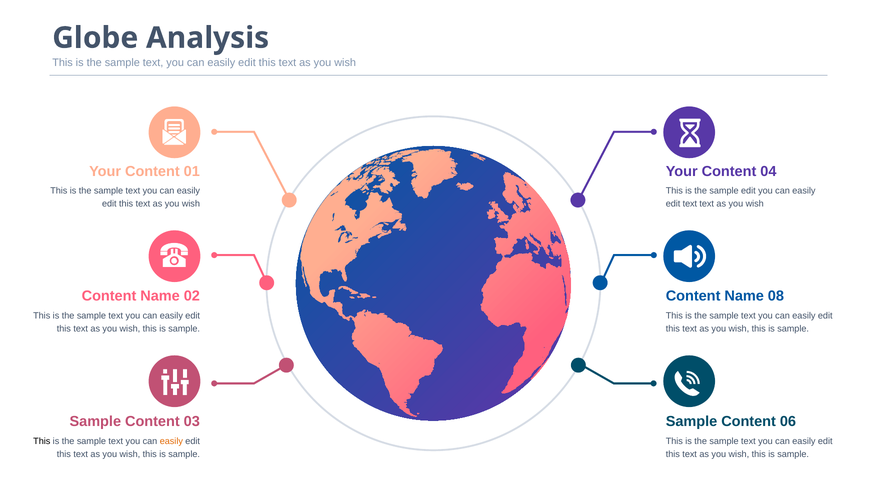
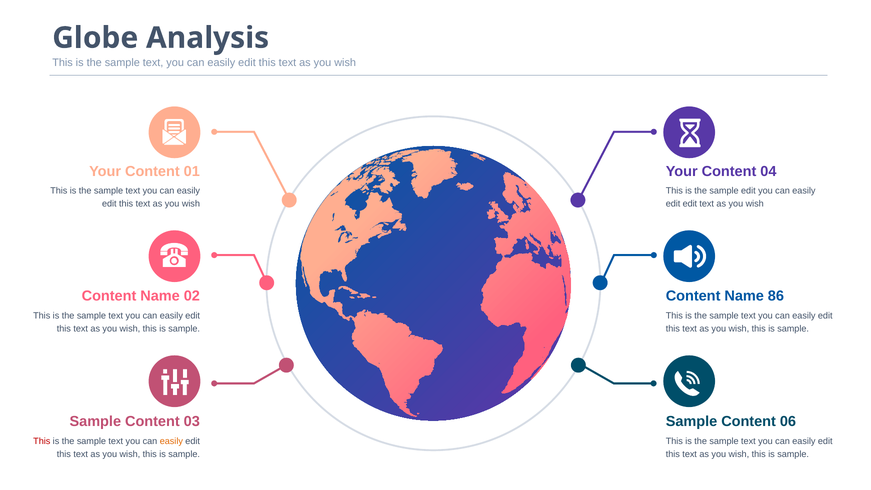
edit text: text -> edit
08: 08 -> 86
This at (42, 441) colour: black -> red
